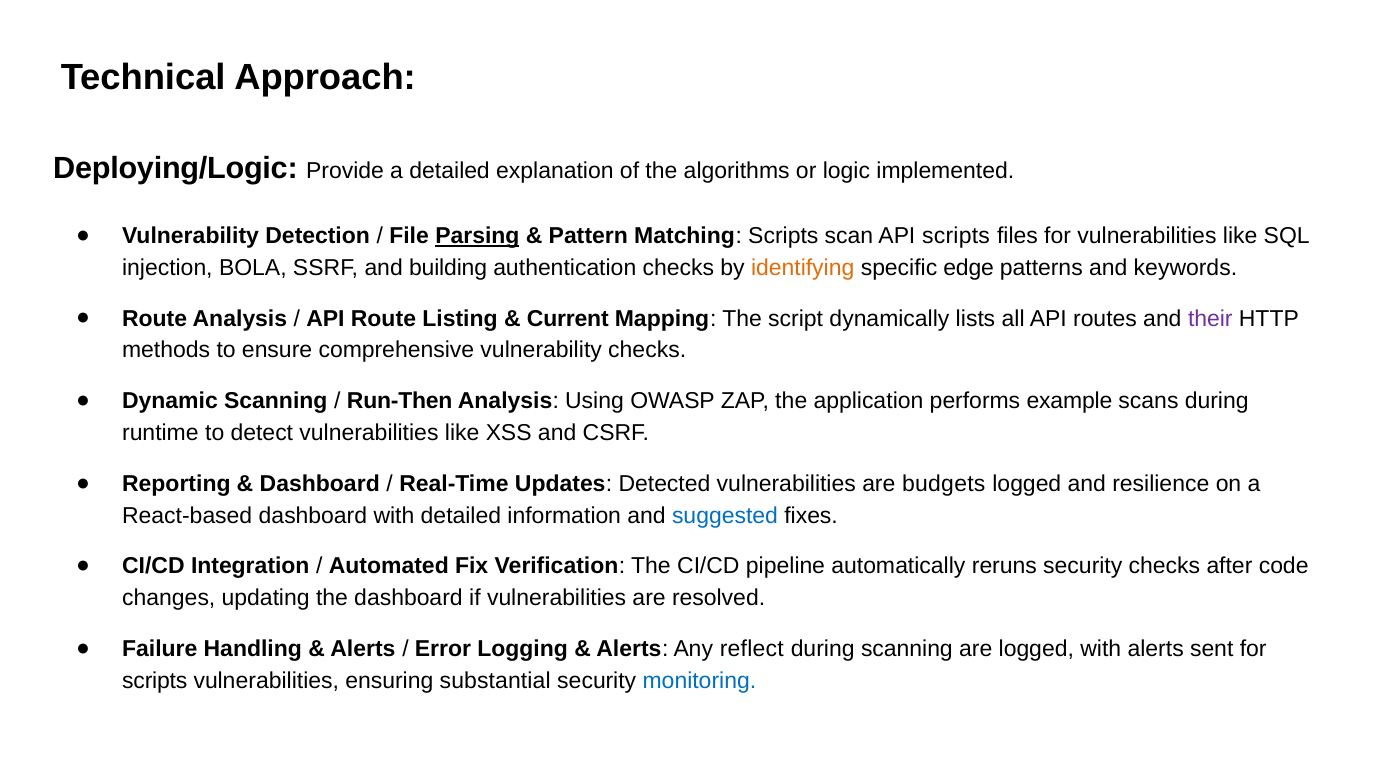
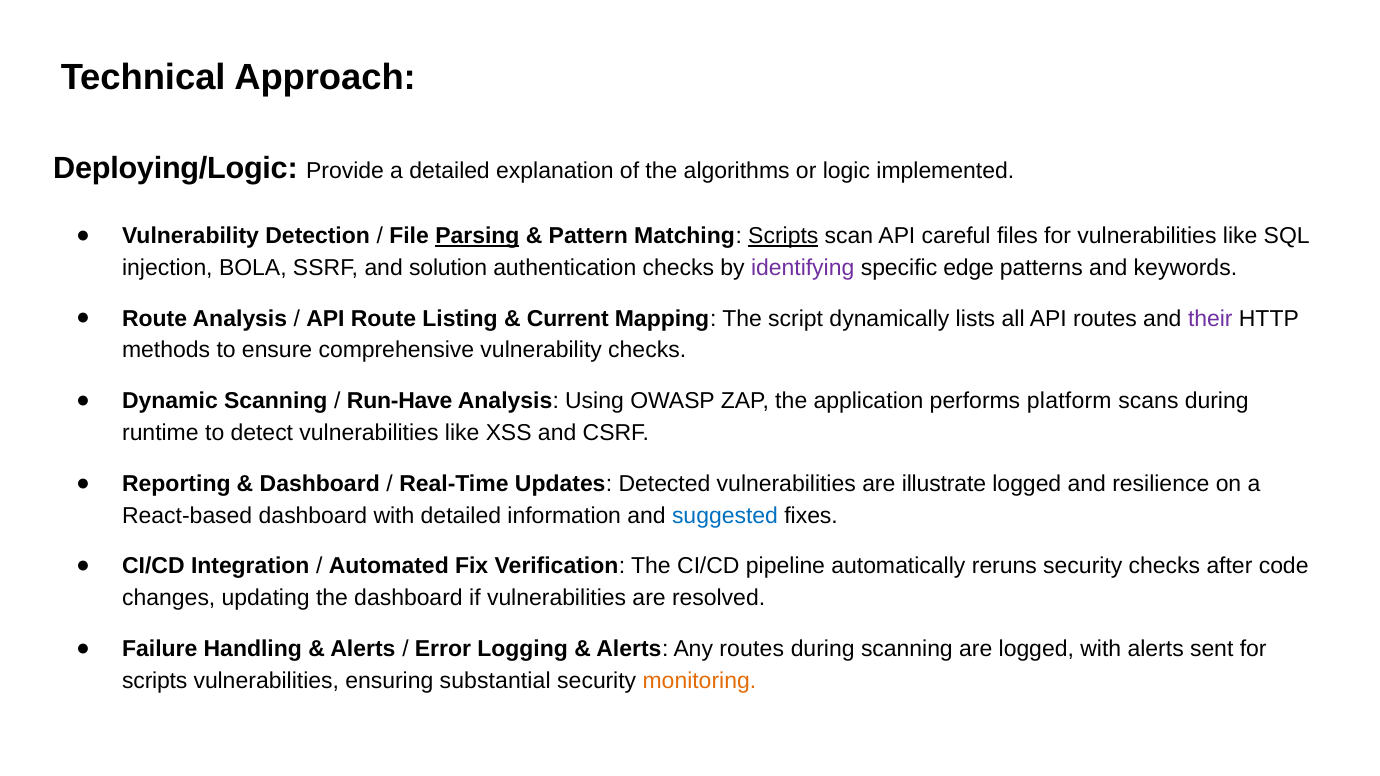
Scripts at (783, 236) underline: none -> present
API scripts: scripts -> careful
building: building -> solution
identifying colour: orange -> purple
Run-Then: Run-Then -> Run-Have
example: example -> platform
budgets: budgets -> illustrate
Any reflect: reflect -> routes
monitoring colour: blue -> orange
